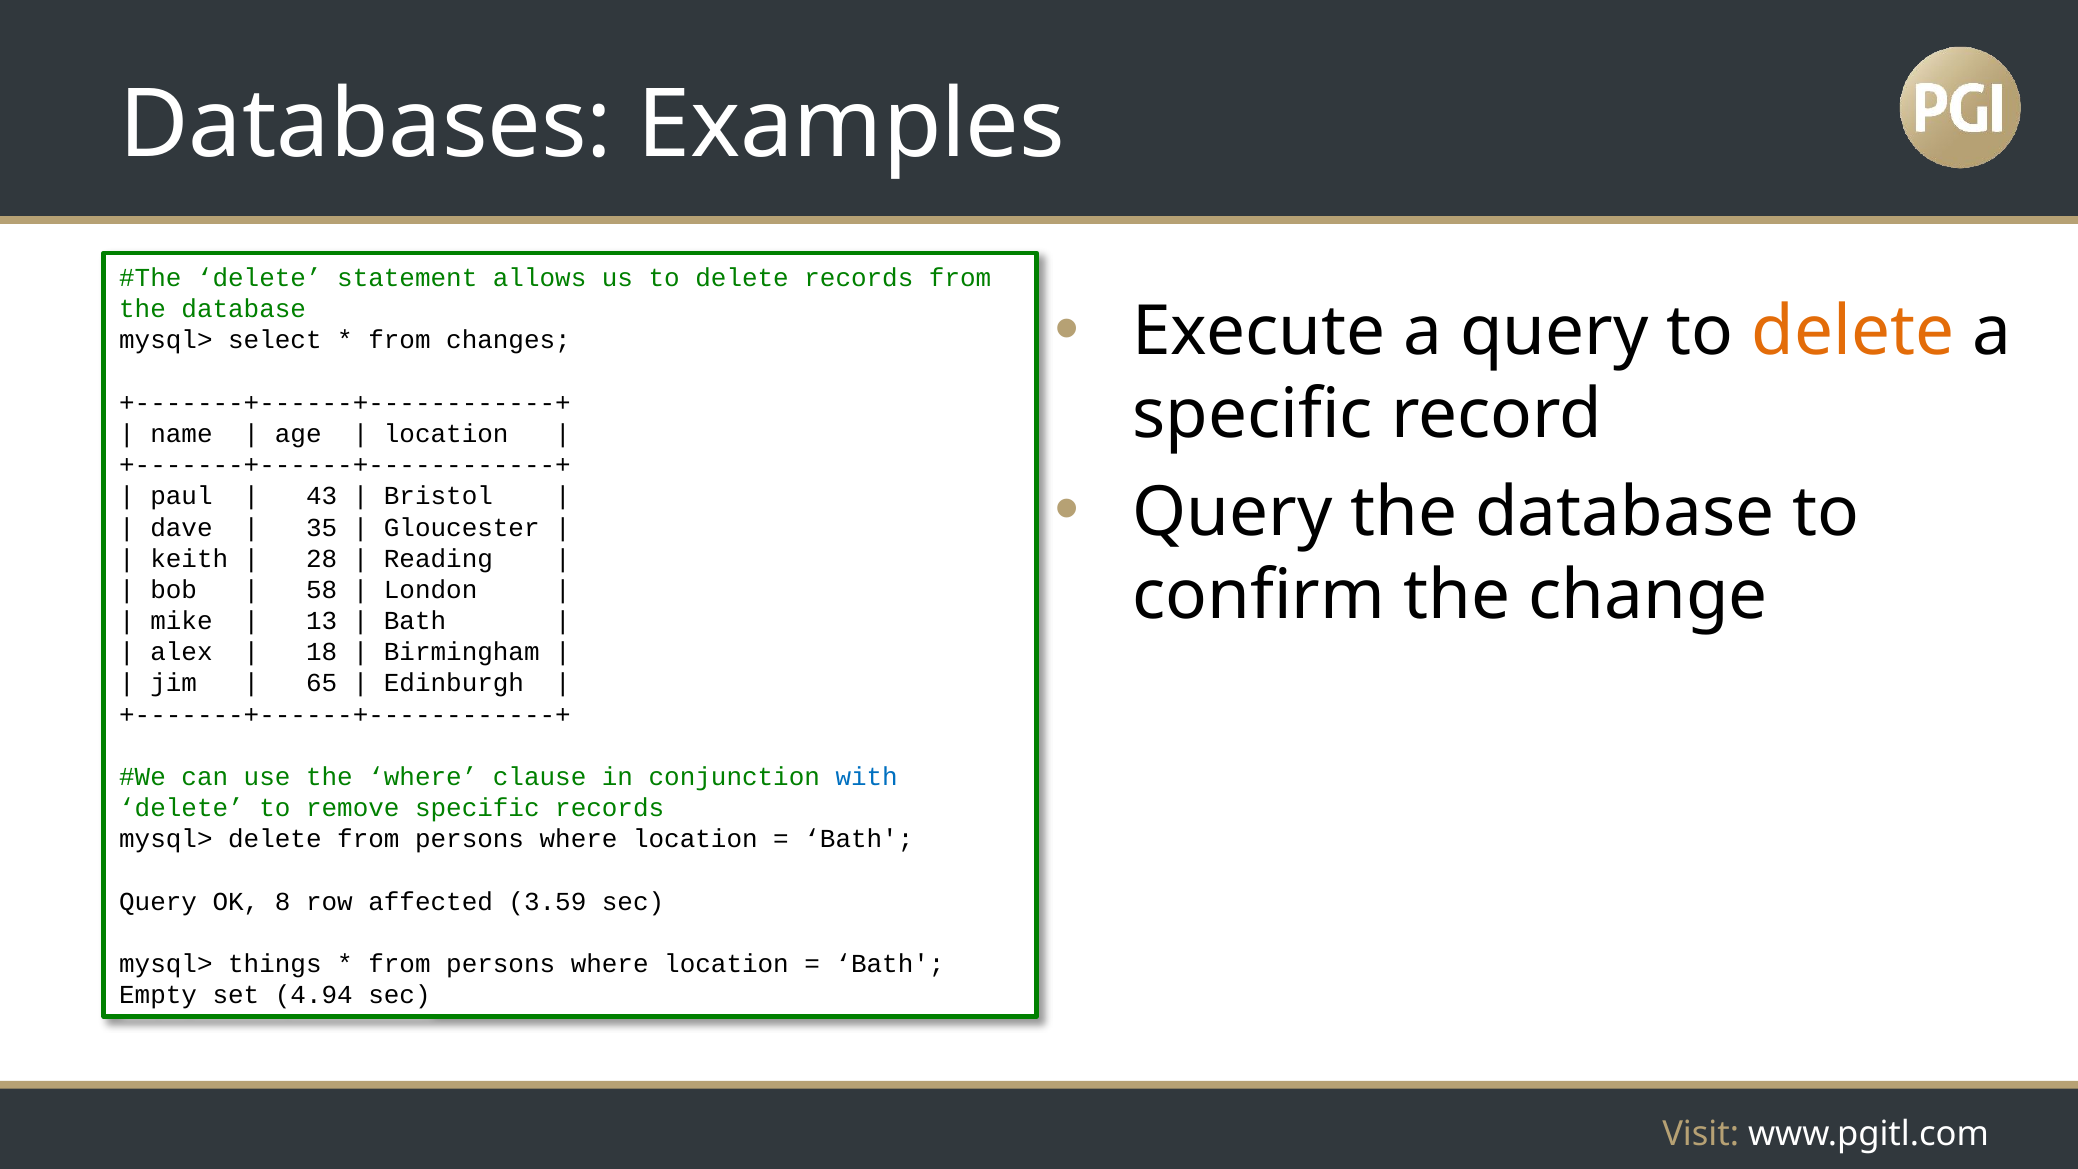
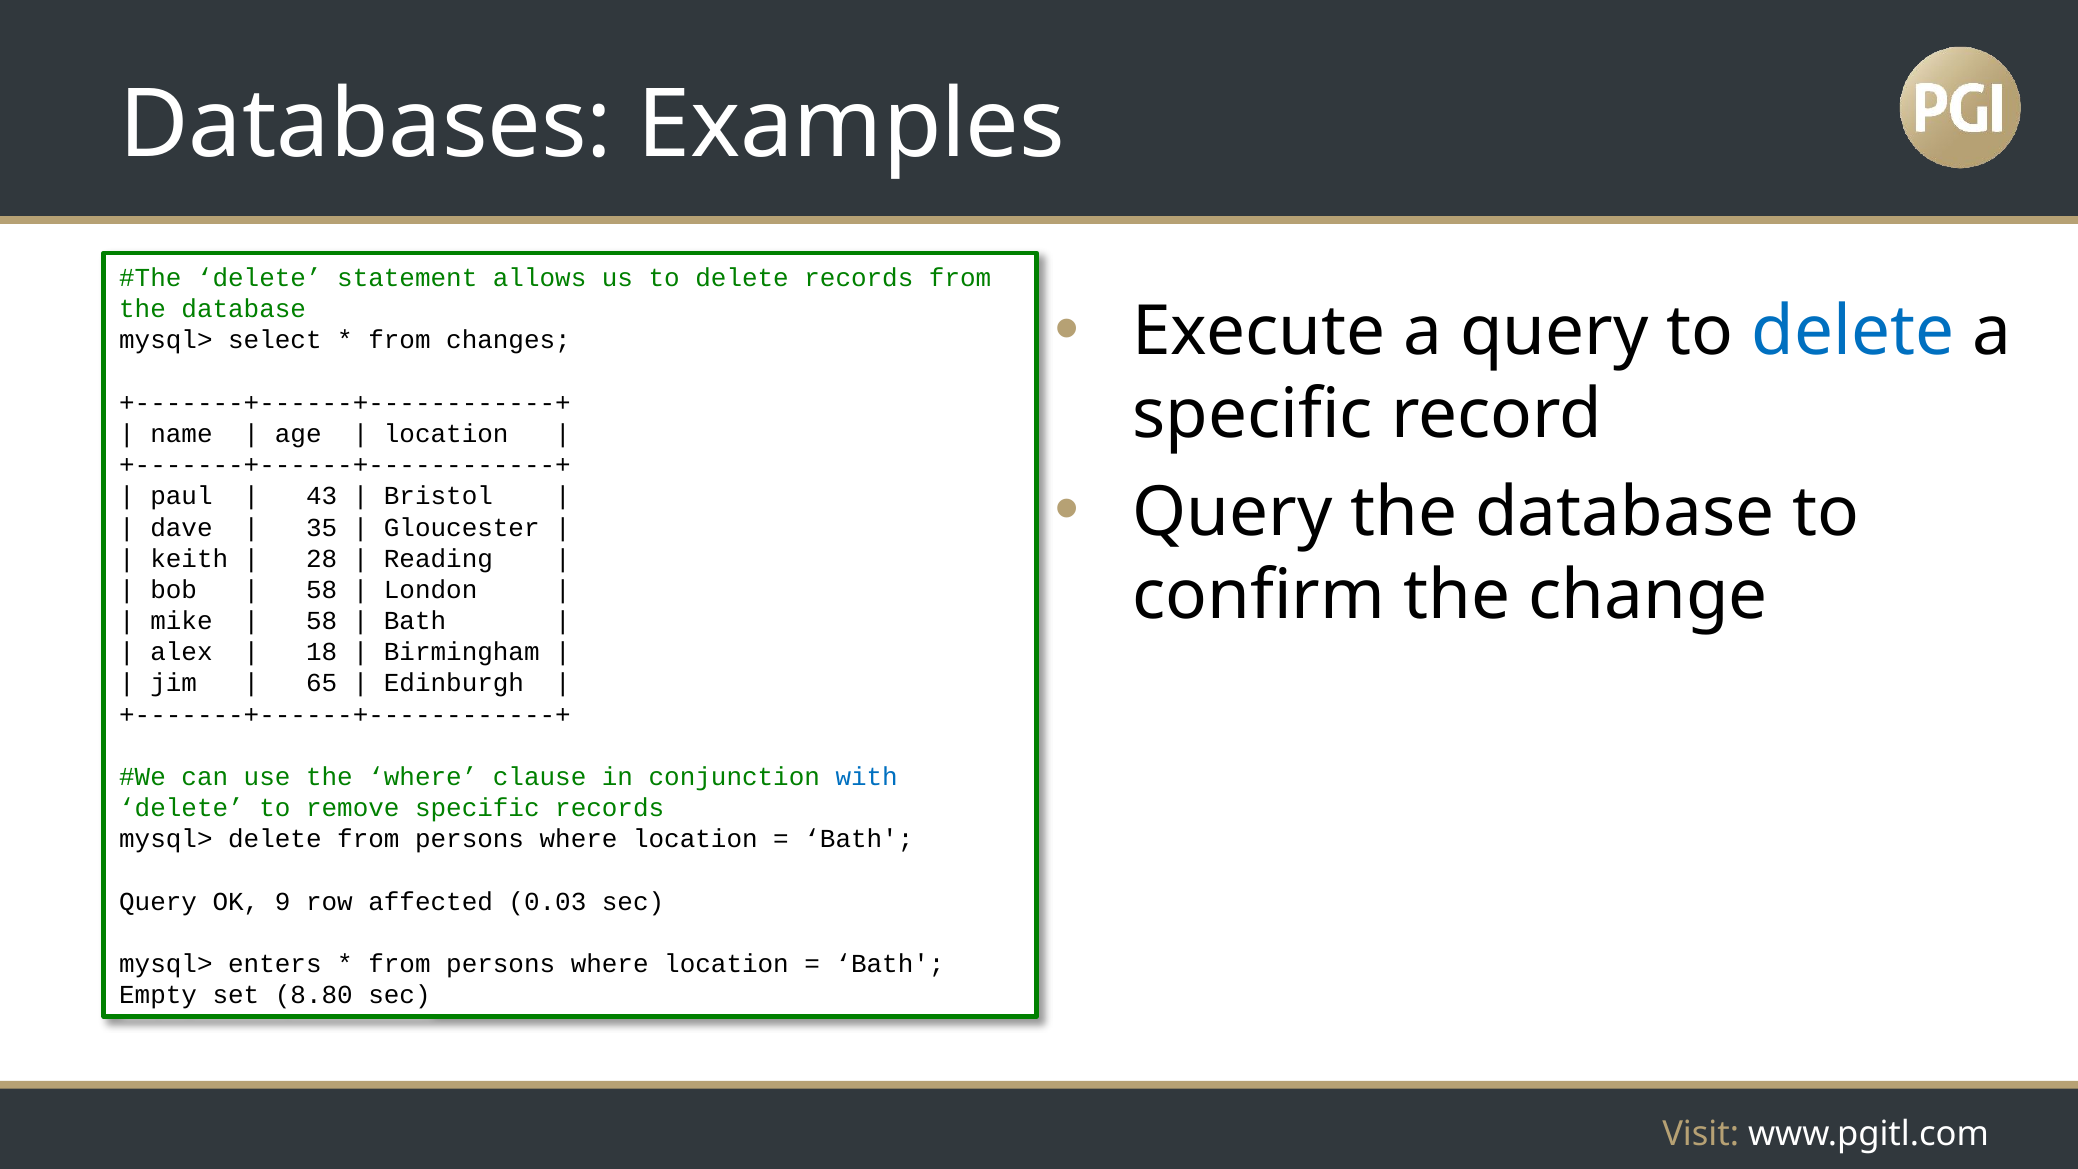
delete at (1853, 332) colour: orange -> blue
13 at (322, 621): 13 -> 58
8: 8 -> 9
3.59: 3.59 -> 0.03
things: things -> enters
4.94: 4.94 -> 8.80
